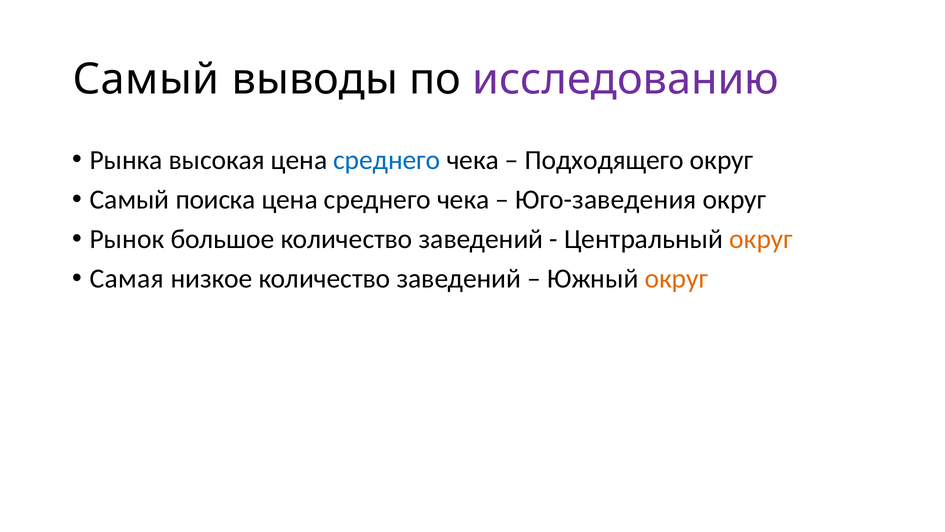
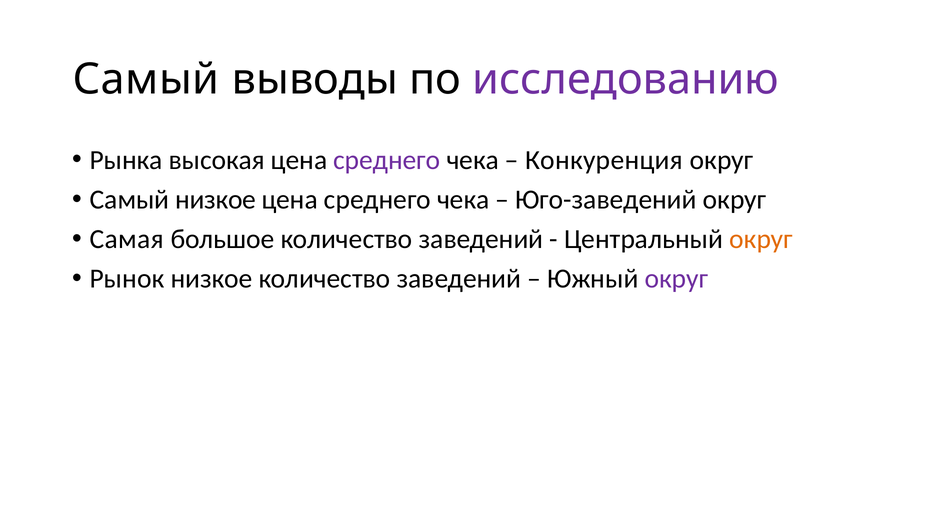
среднего at (387, 160) colour: blue -> purple
Подходящего: Подходящего -> Конкуренция
Самый поиска: поиска -> низкое
Юго-заведения: Юго-заведения -> Юго-заведений
Рынок: Рынок -> Самая
Самая: Самая -> Рынок
округ at (676, 279) colour: orange -> purple
